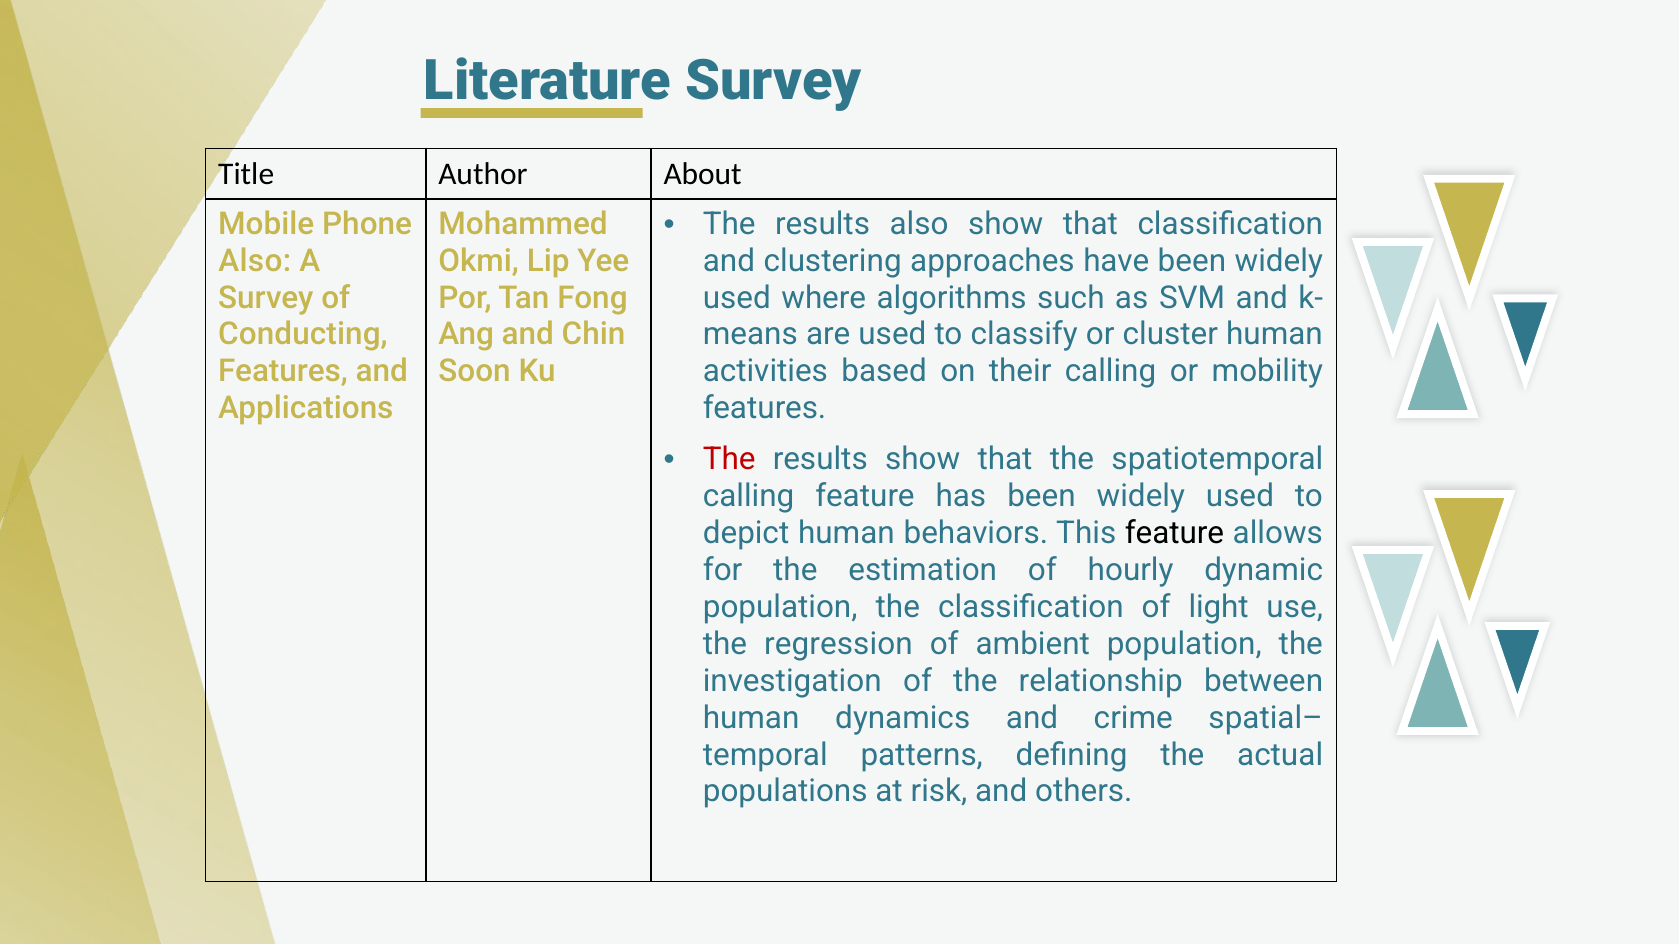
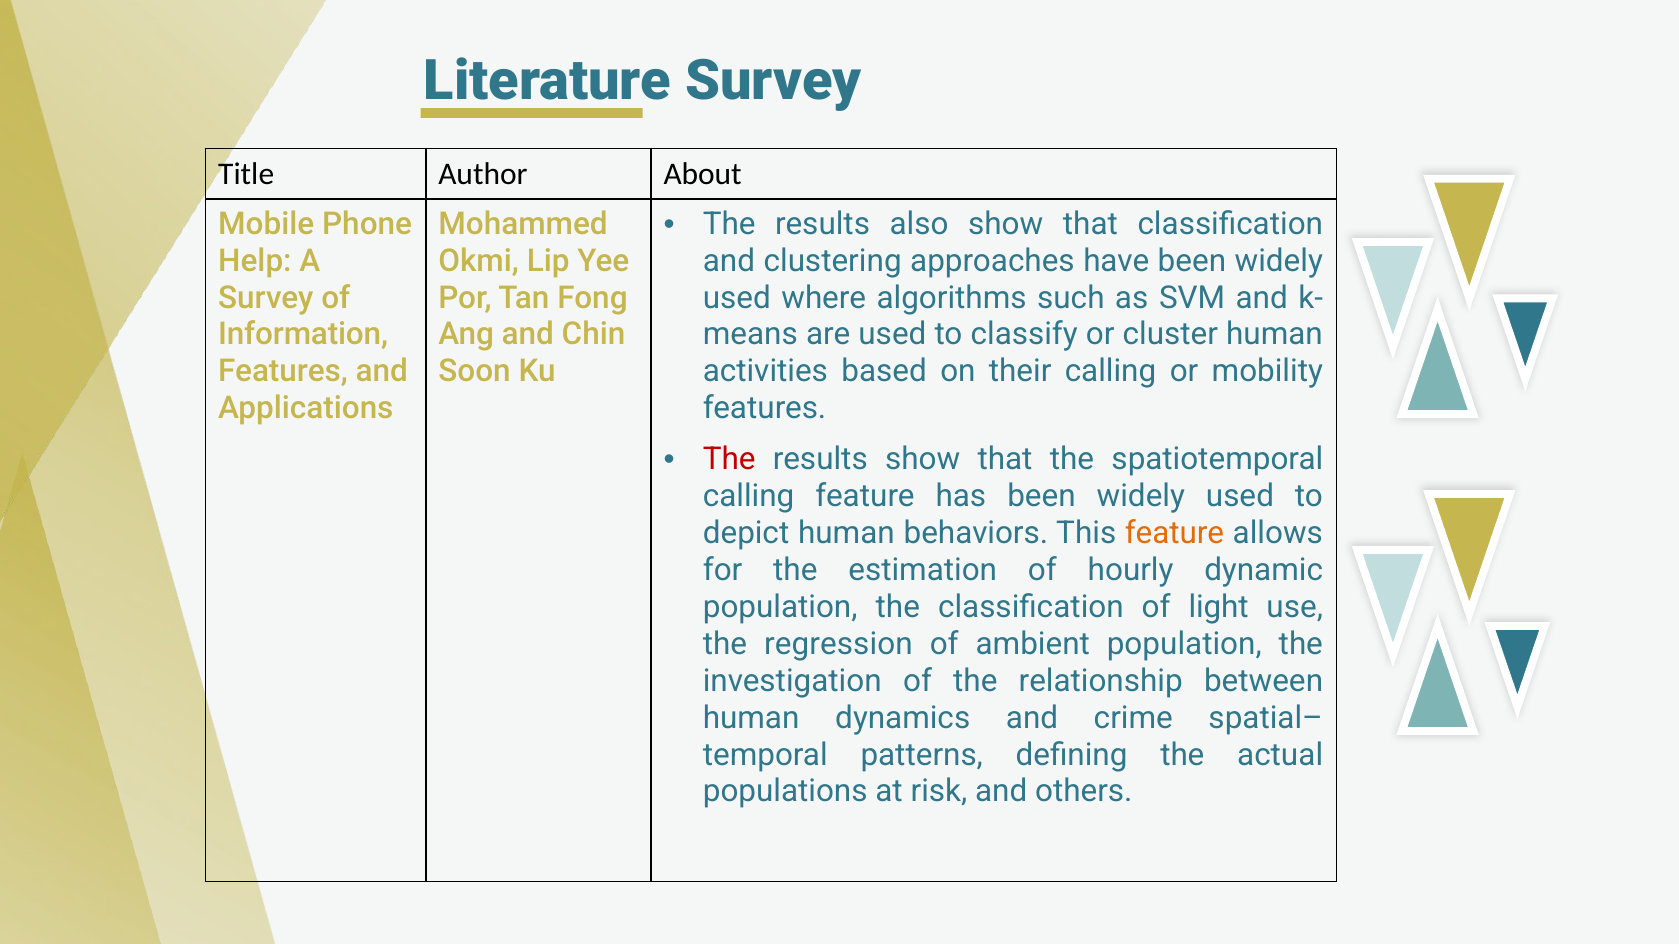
Also at (255, 261): Also -> Help
Conducting: Conducting -> Information
feature at (1174, 533) colour: black -> orange
